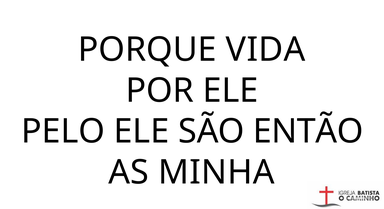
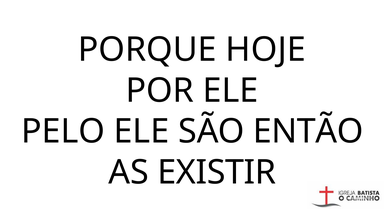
VIDA: VIDA -> HOJE
MINHA: MINHA -> EXISTIR
